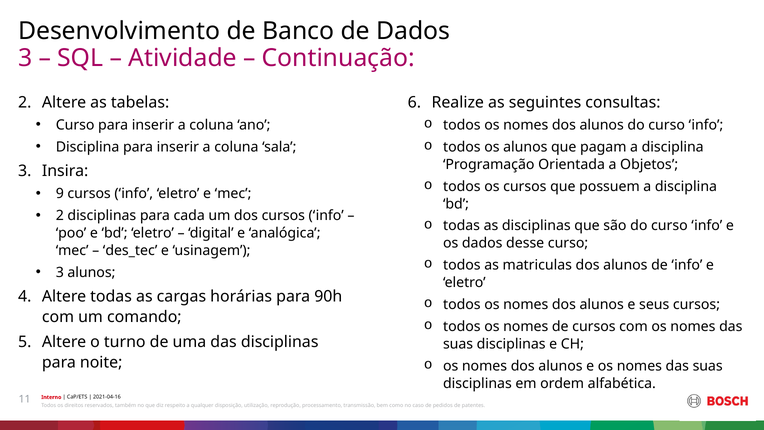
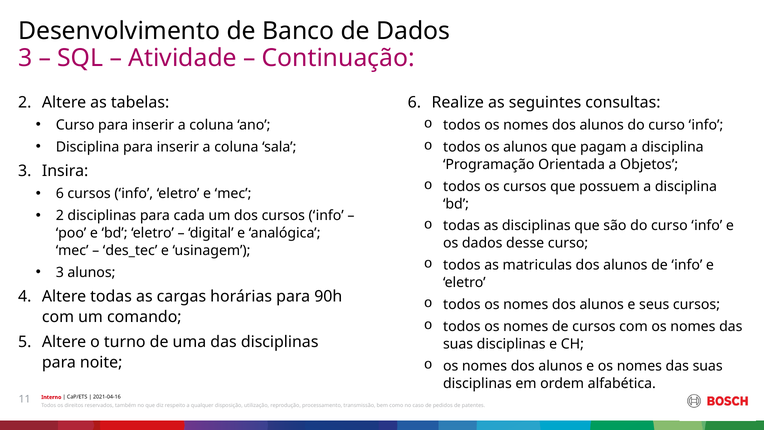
9 at (60, 194): 9 -> 6
